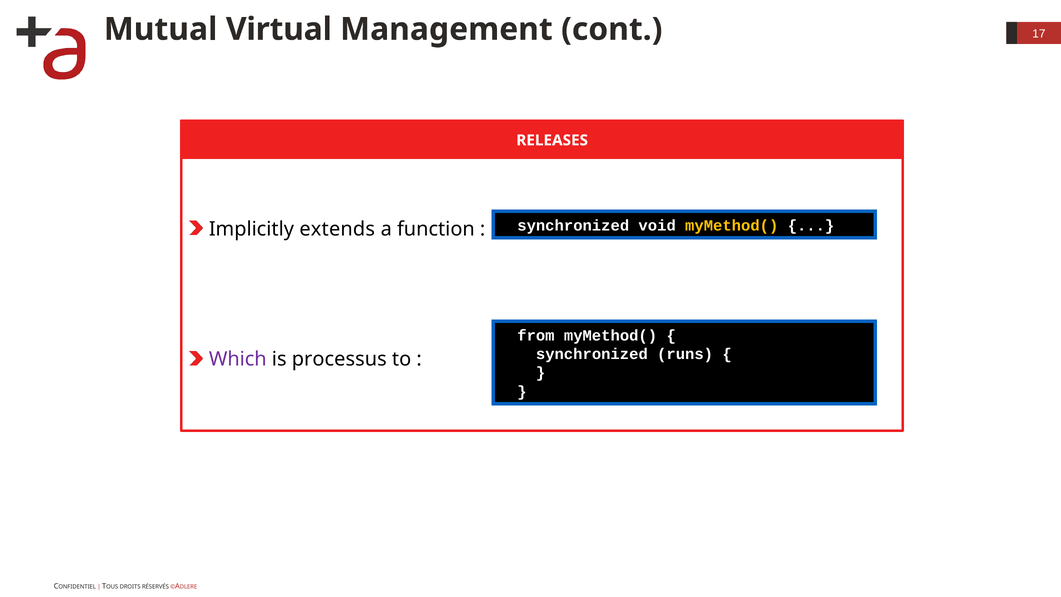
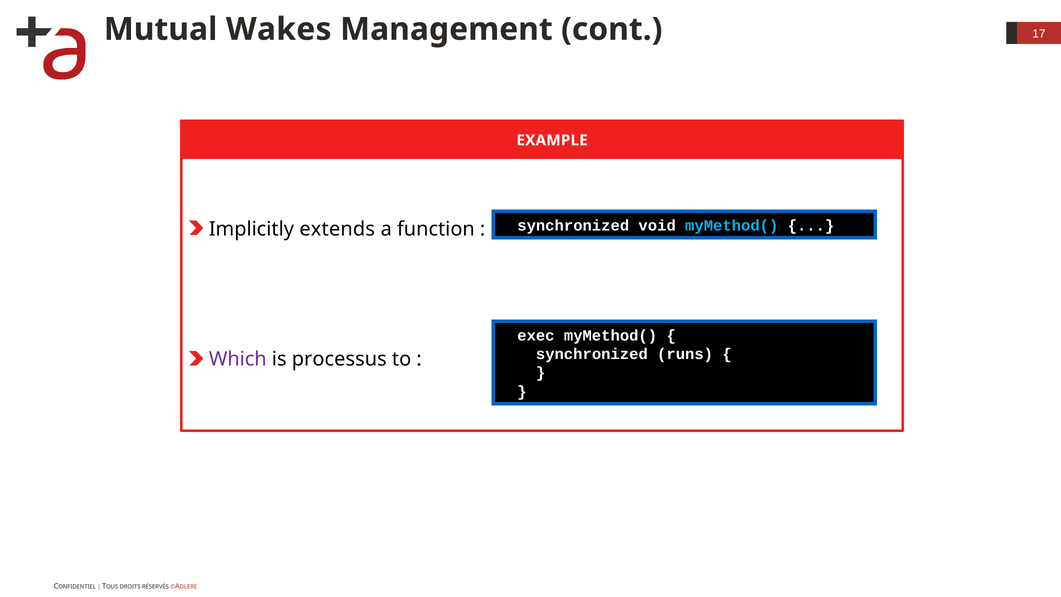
Virtual: Virtual -> Wakes
RELEASES: RELEASES -> EXAMPLE
myMethod( at (732, 225) colour: yellow -> light blue
from: from -> exec
